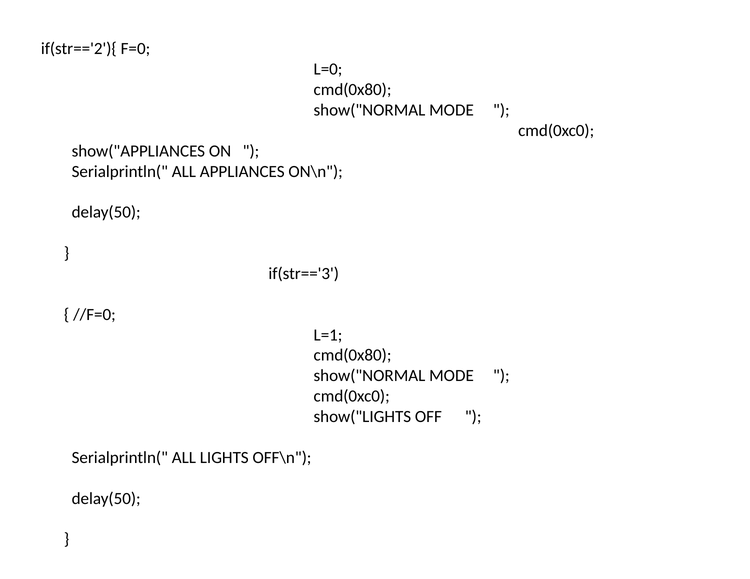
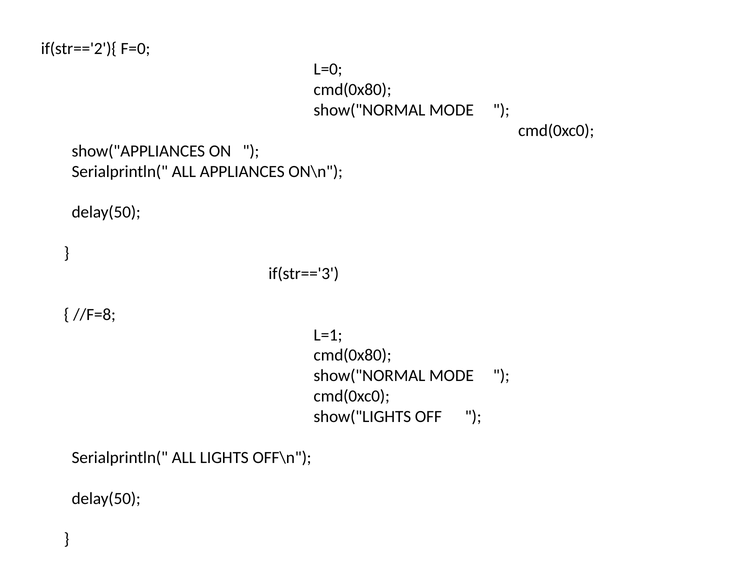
//F=0: //F=0 -> //F=8
